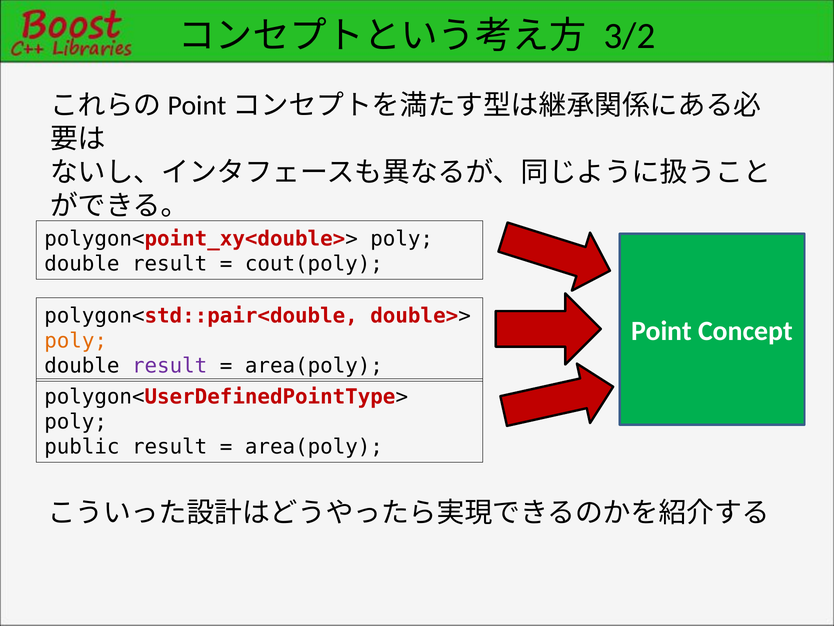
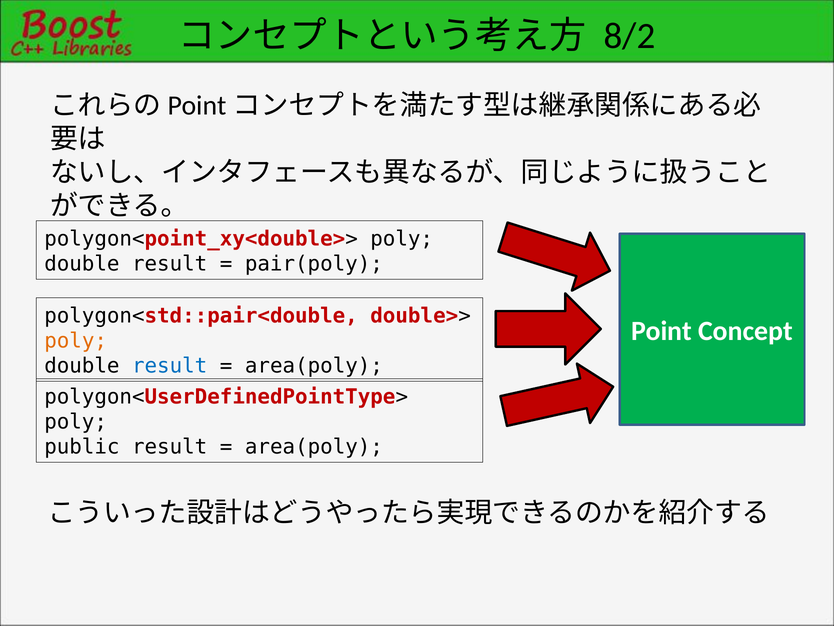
3/2: 3/2 -> 8/2
cout(poly: cout(poly -> pair(poly
result at (170, 366) colour: purple -> blue
